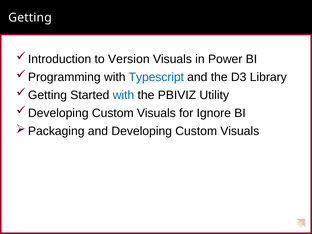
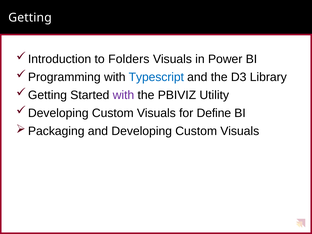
Version: Version -> Folders
with at (123, 95) colour: blue -> purple
Ignore: Ignore -> Define
